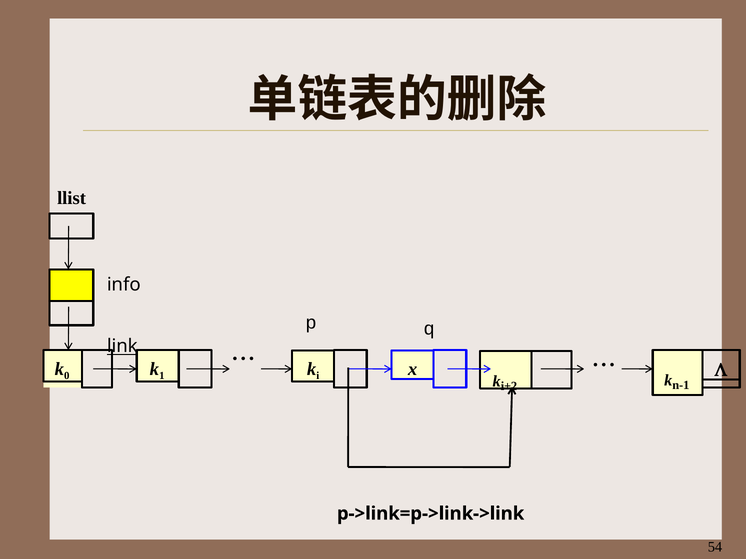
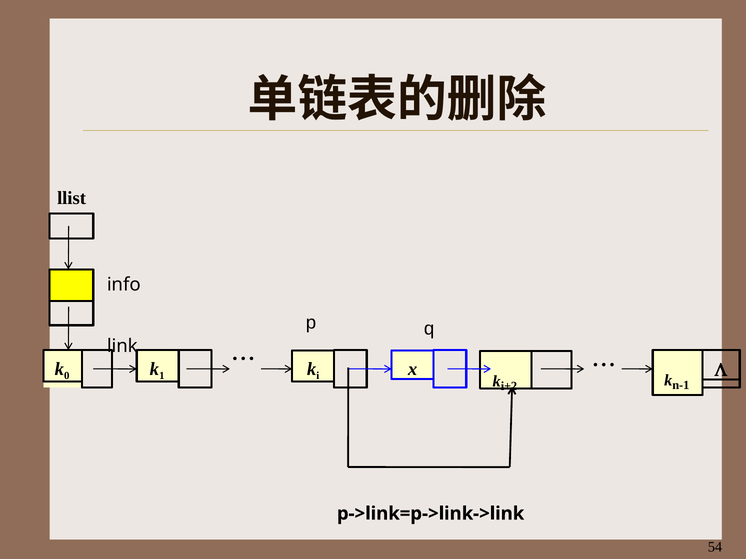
link underline: present -> none
